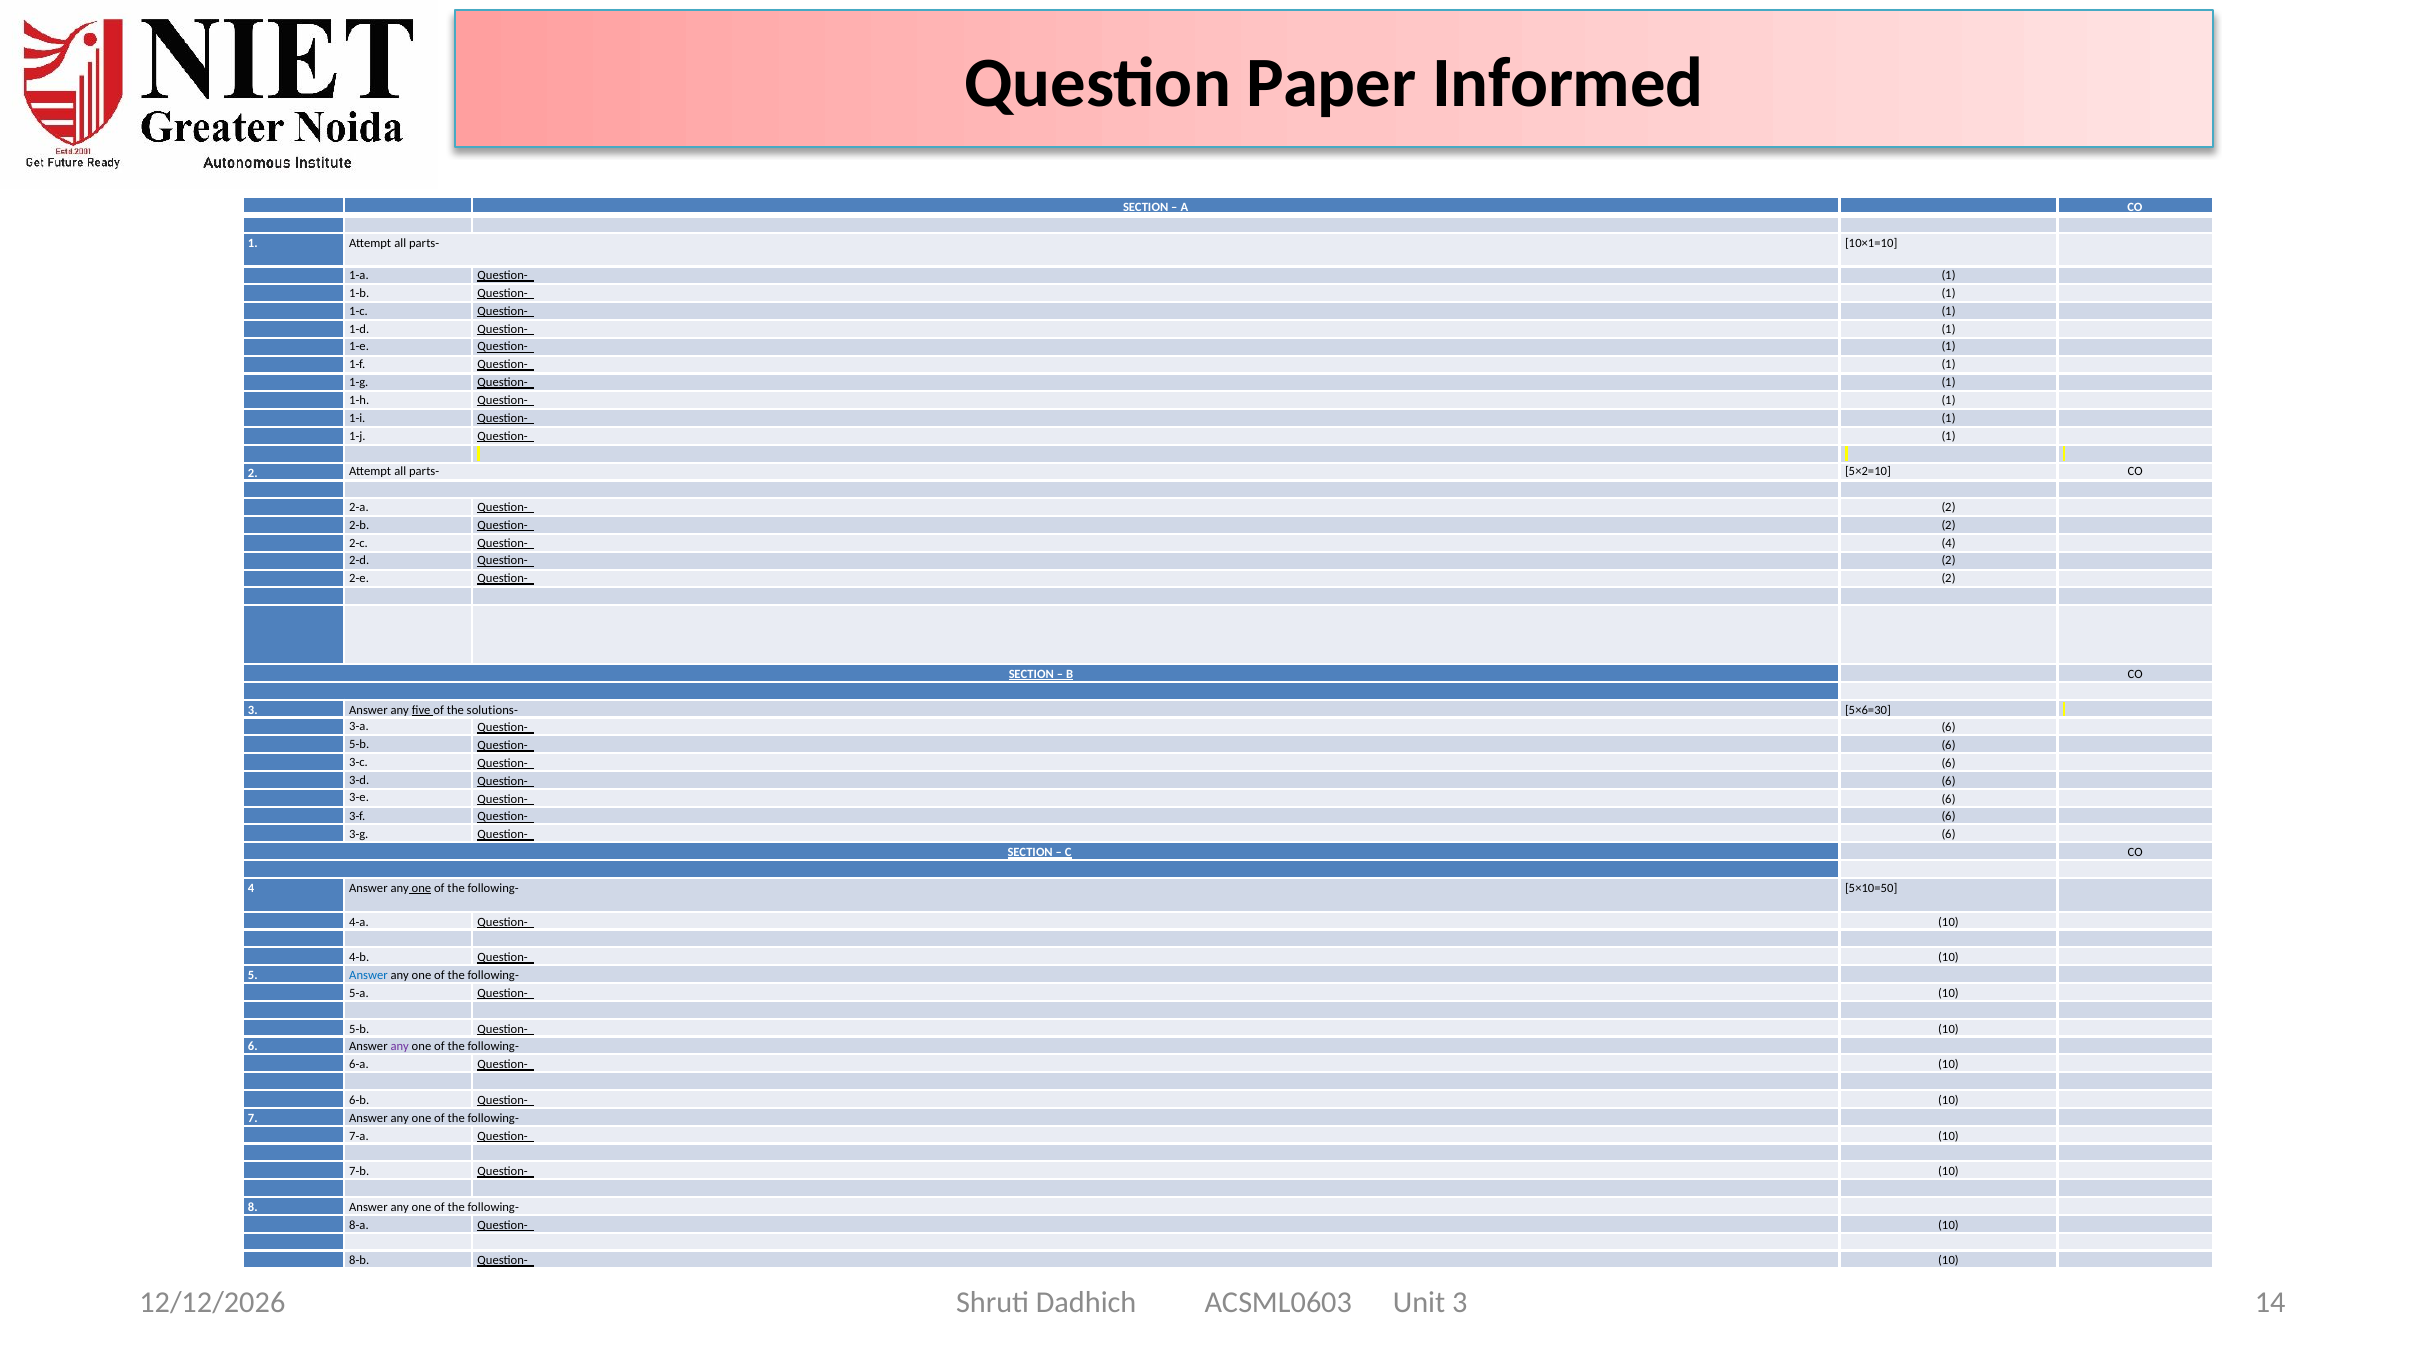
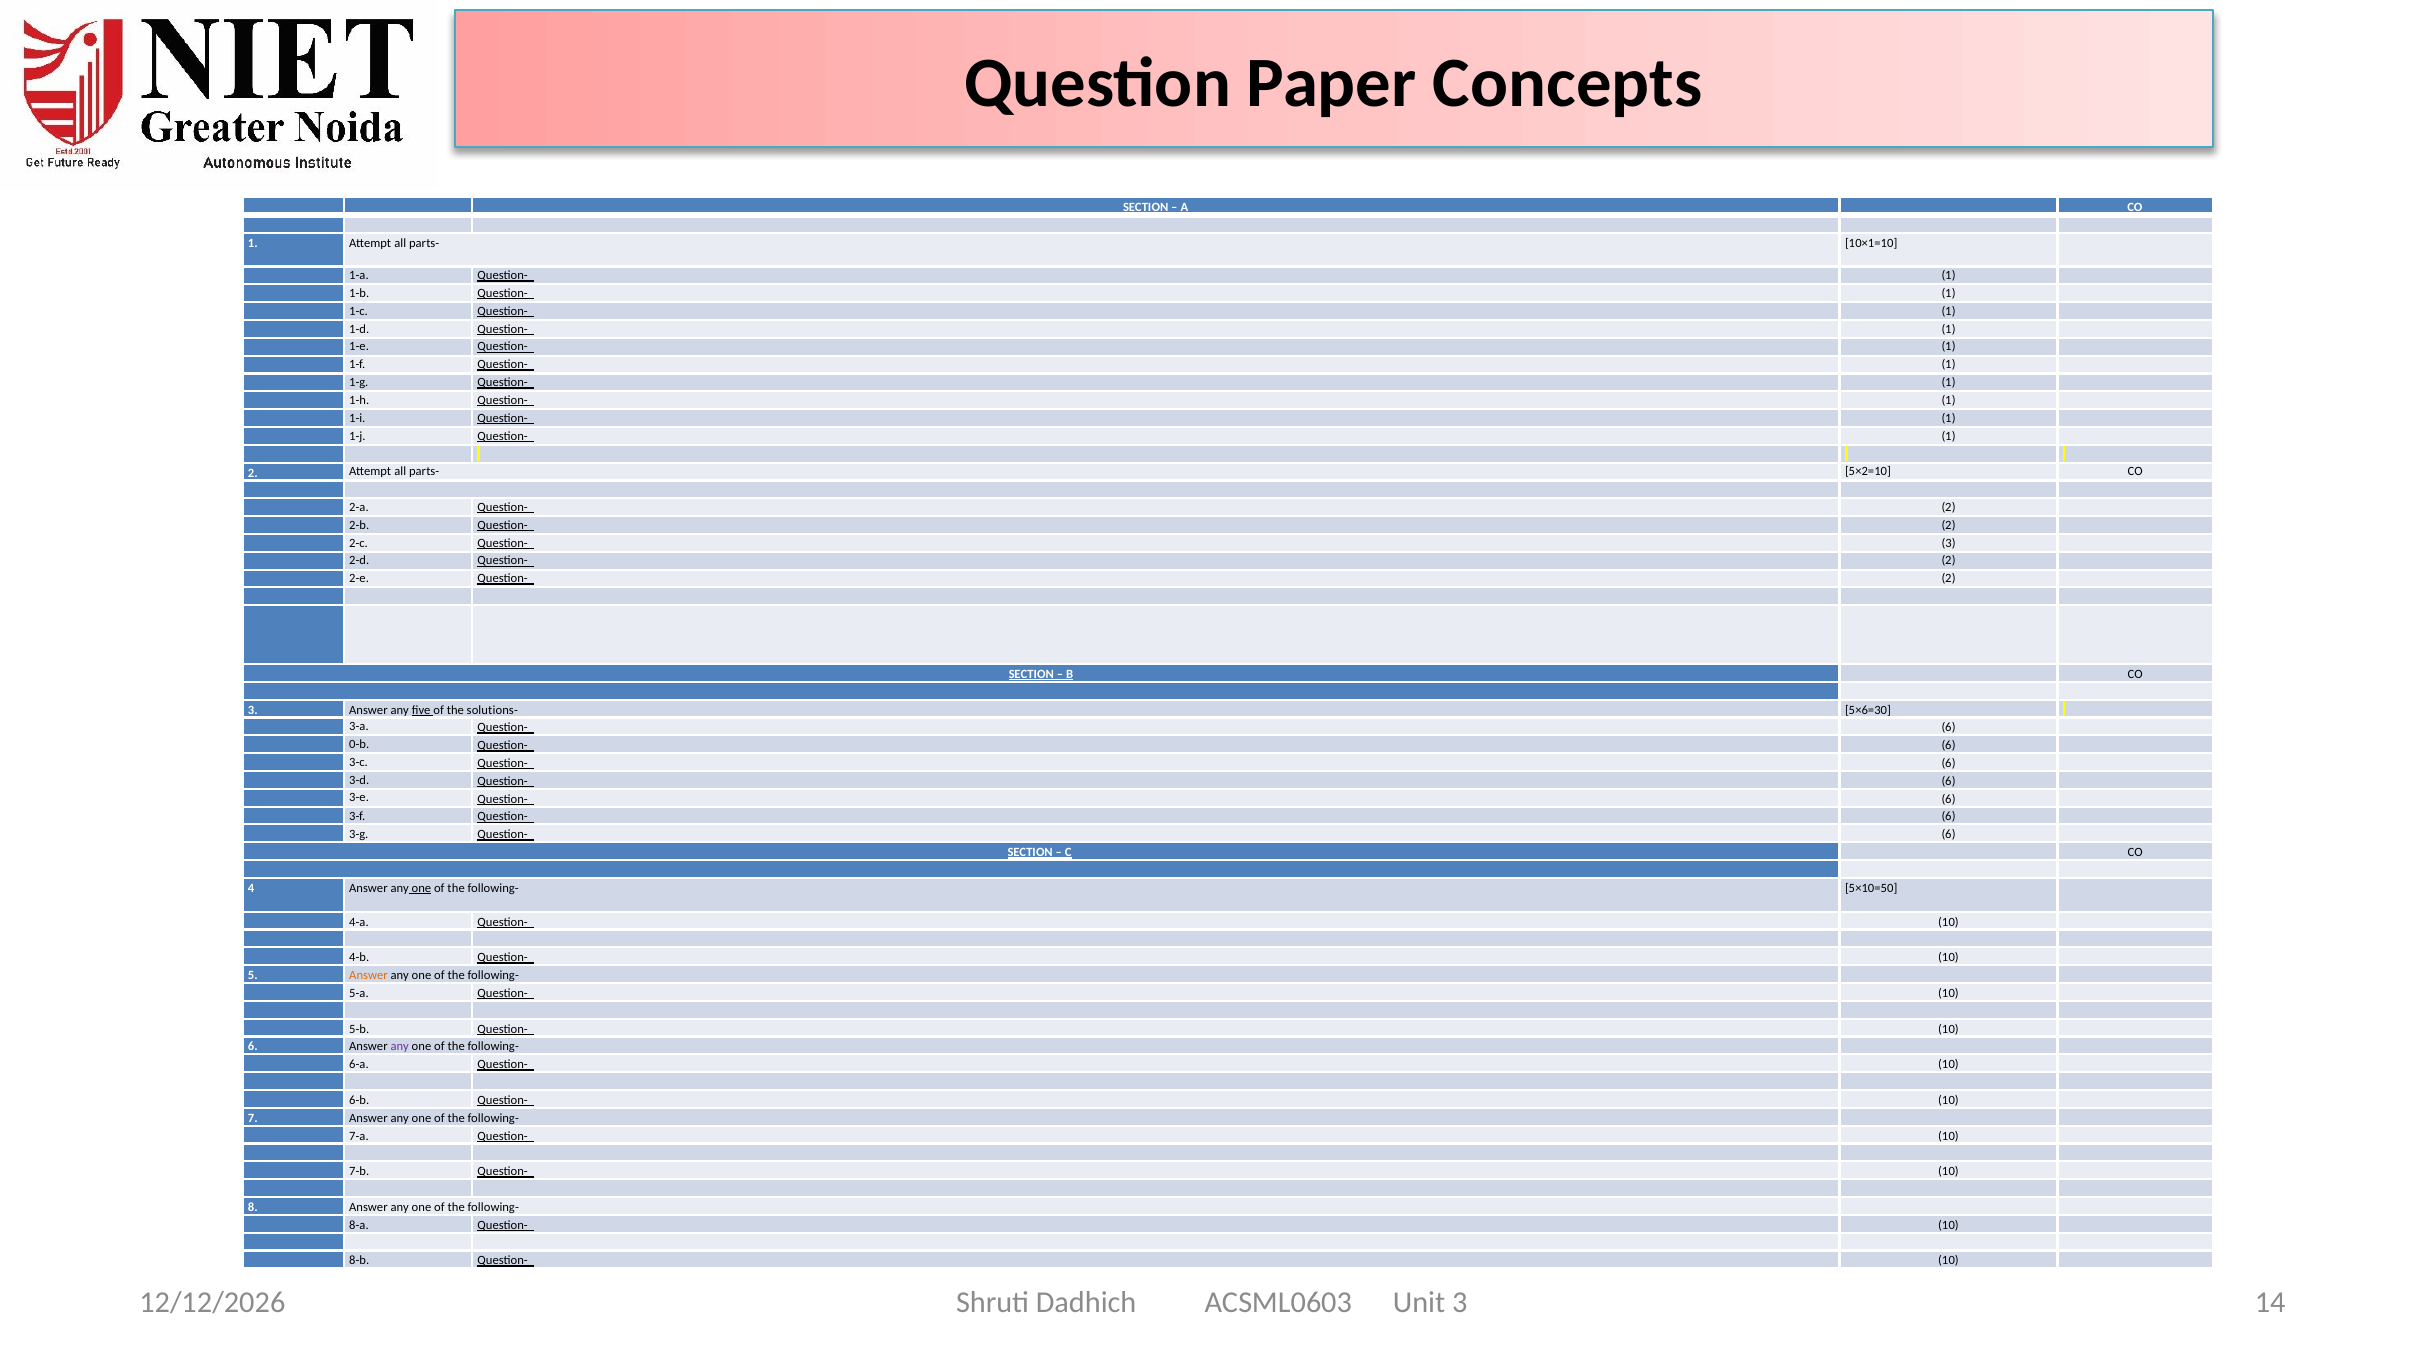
Informed: Informed -> Concepts
Question- 4: 4 -> 3
5-b at (359, 744): 5-b -> 0-b
Answer at (368, 975) colour: blue -> orange
